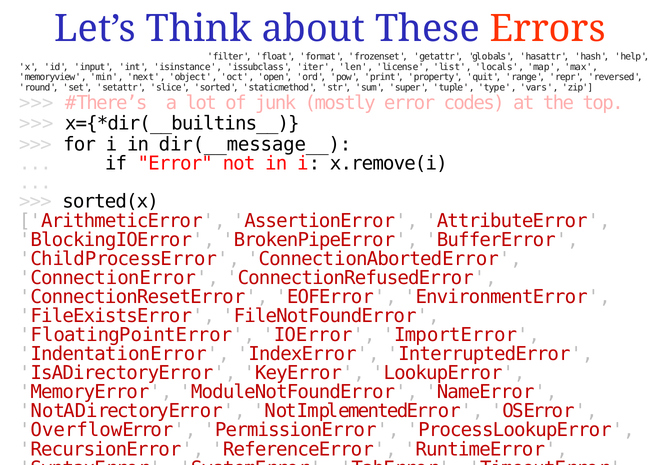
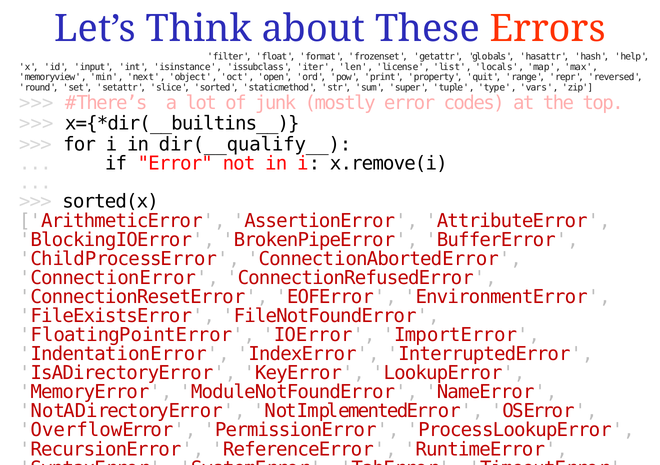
dir(__message__: dir(__message__ -> dir(__qualify__
